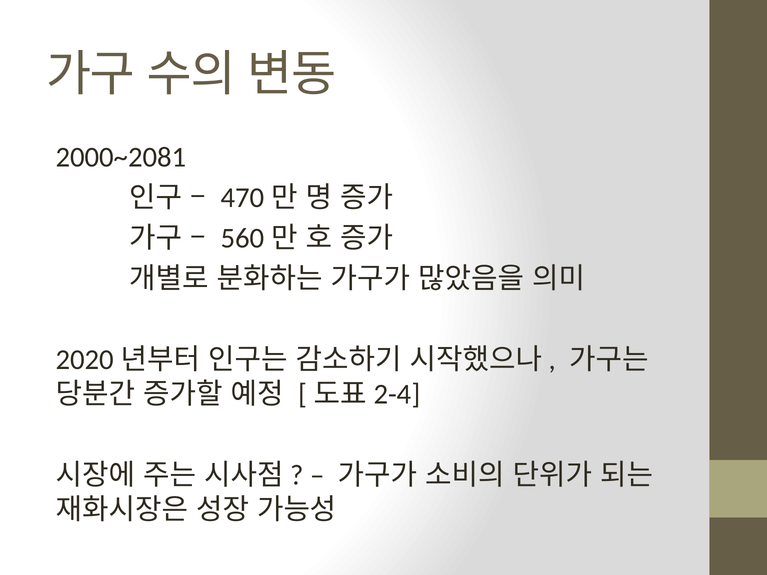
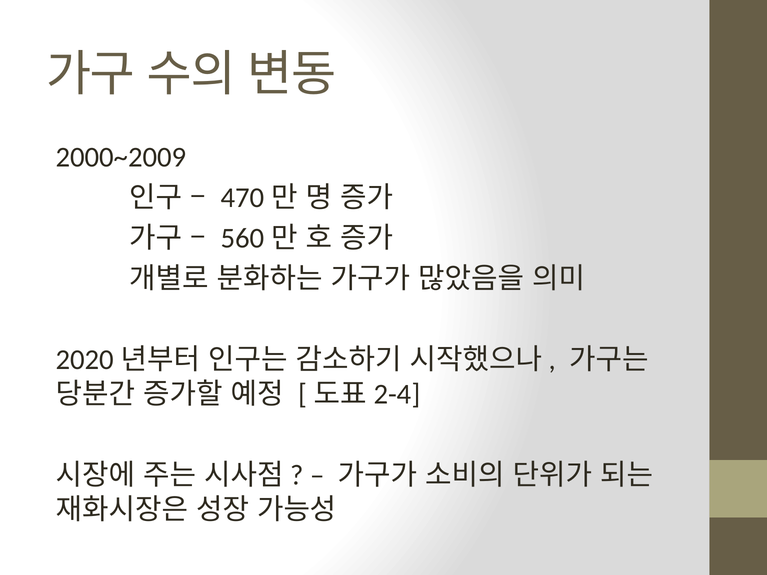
2000~2081: 2000~2081 -> 2000~2009
